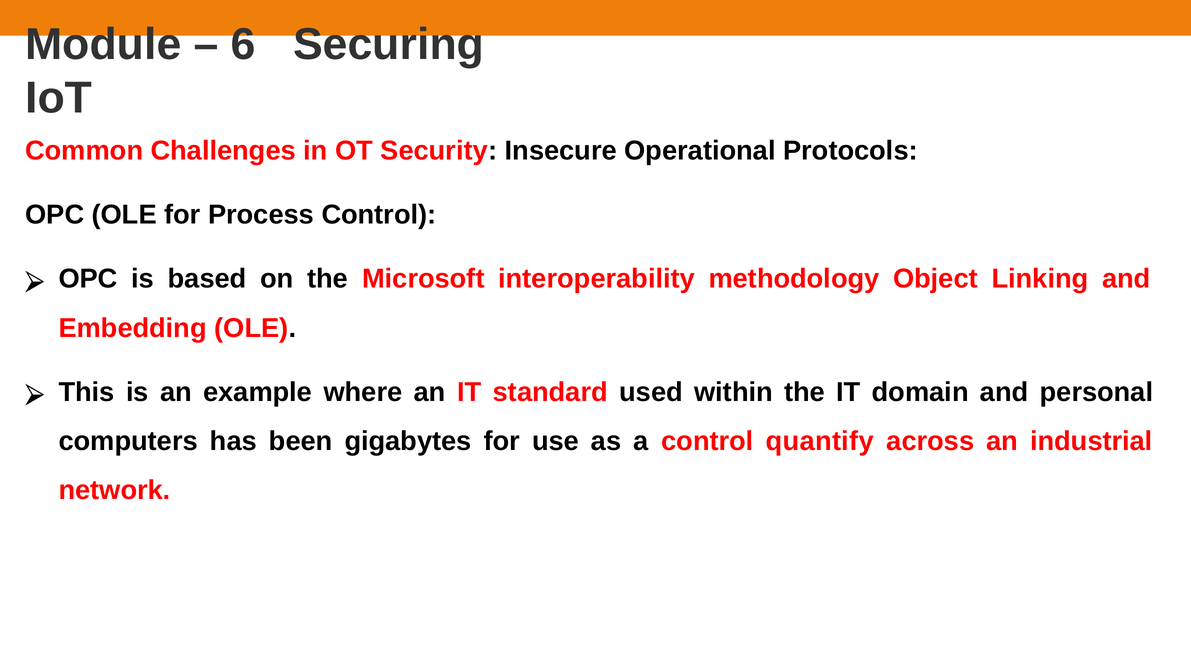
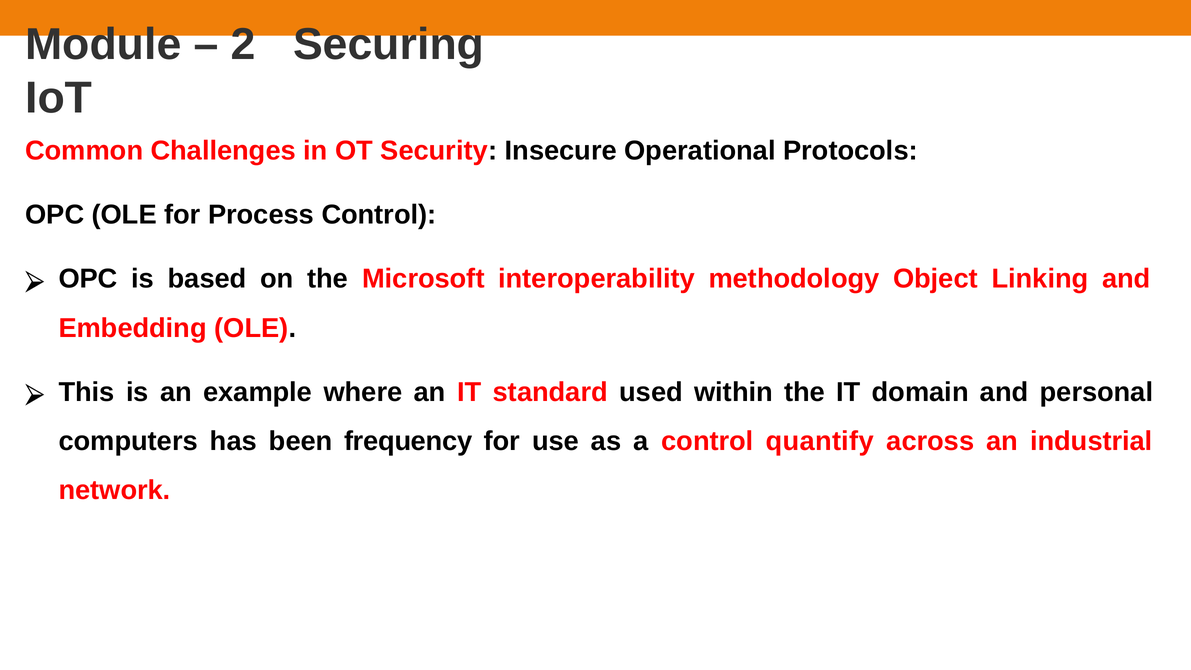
6: 6 -> 2
gigabytes: gigabytes -> frequency
